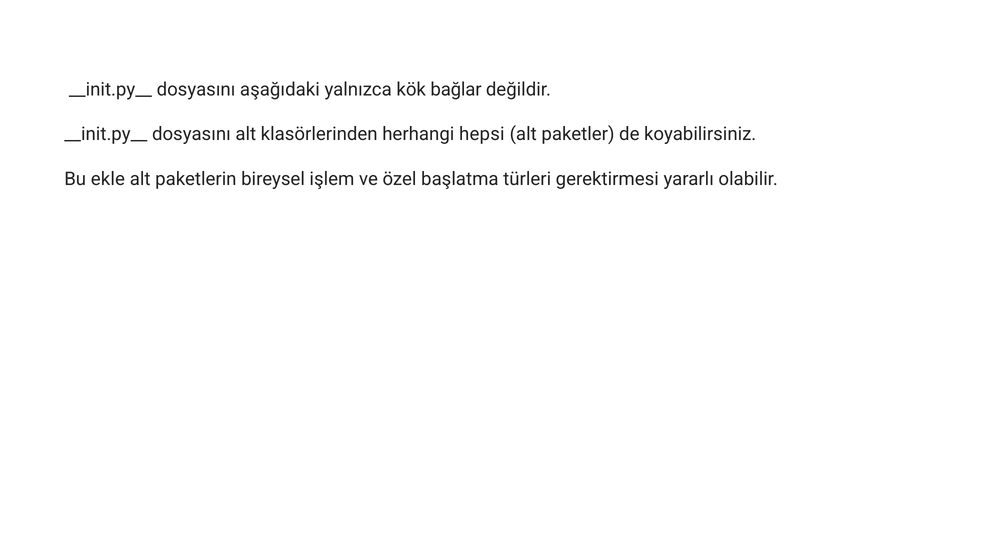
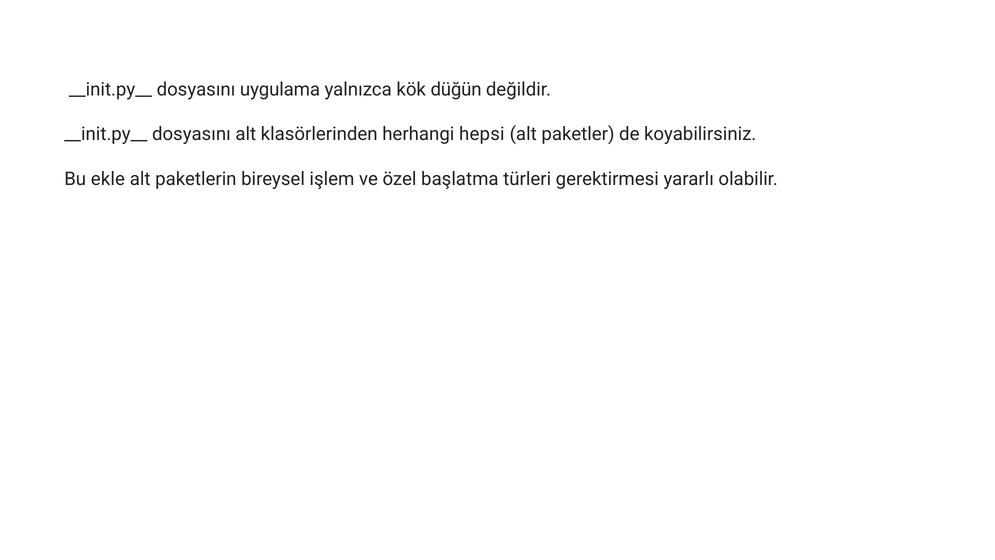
aşağıdaki: aşağıdaki -> uygulama
bağlar: bağlar -> düğün
